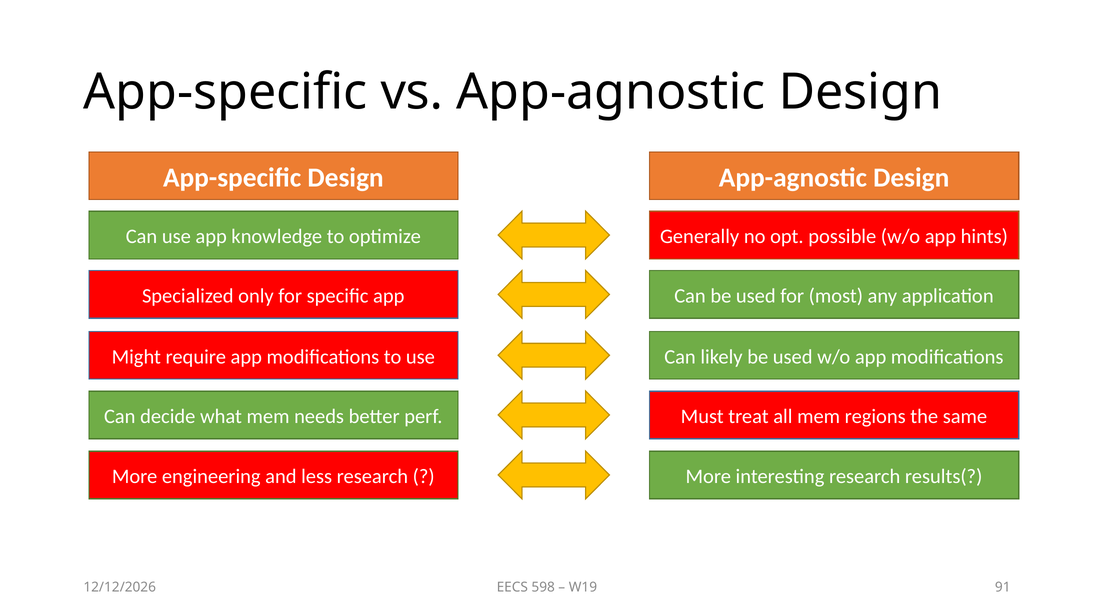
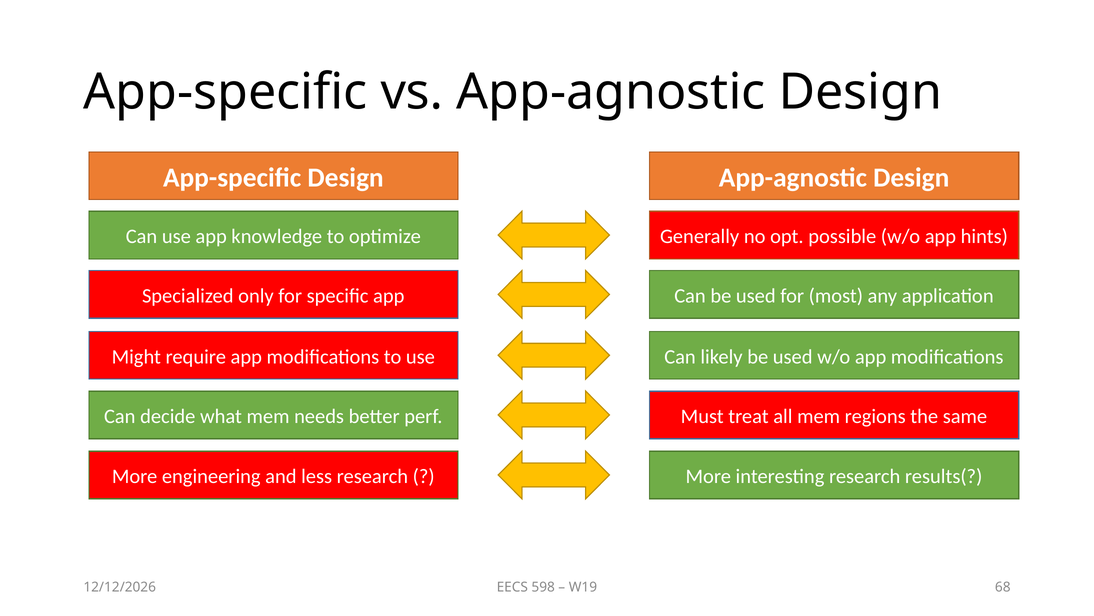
91: 91 -> 68
